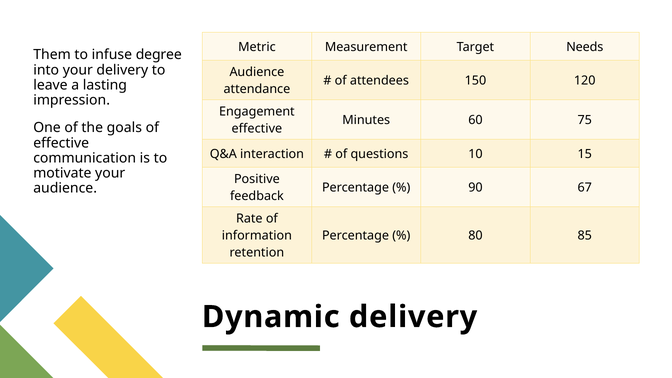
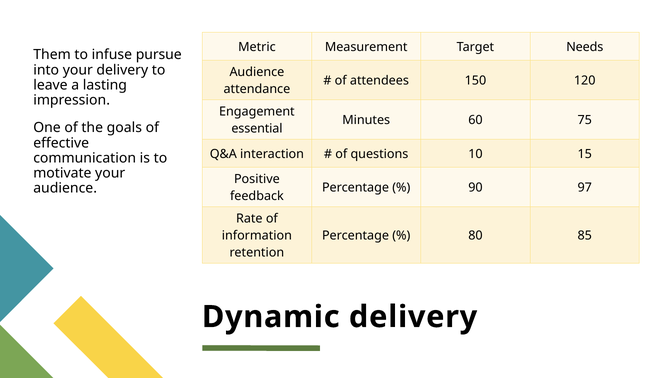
degree: degree -> pursue
effective at (257, 129): effective -> essential
67: 67 -> 97
